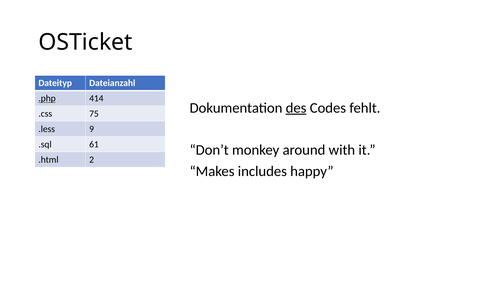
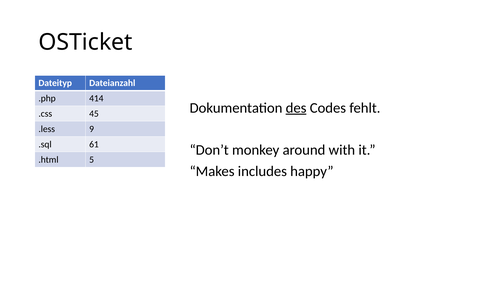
.php underline: present -> none
75: 75 -> 45
2: 2 -> 5
